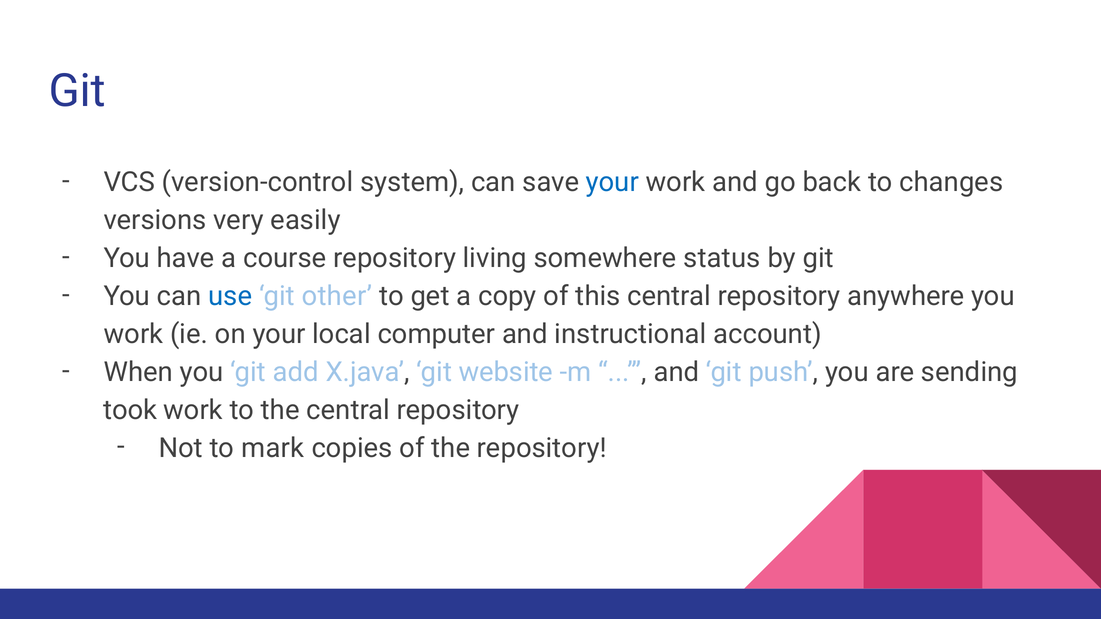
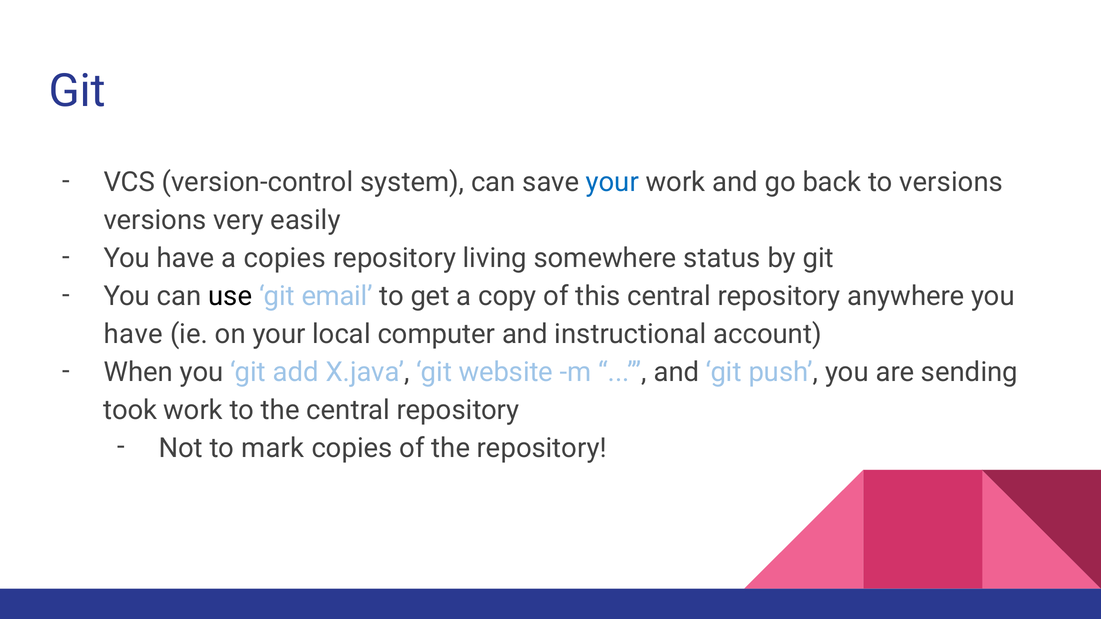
to changes: changes -> versions
a course: course -> copies
use colour: blue -> black
other: other -> email
work at (133, 334): work -> have
